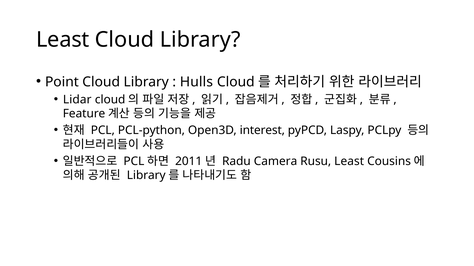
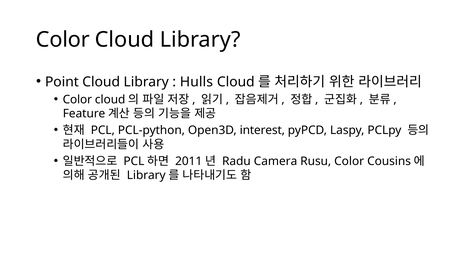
Least at (63, 40): Least -> Color
Lidar at (77, 100): Lidar -> Color
Rusu Least: Least -> Color
